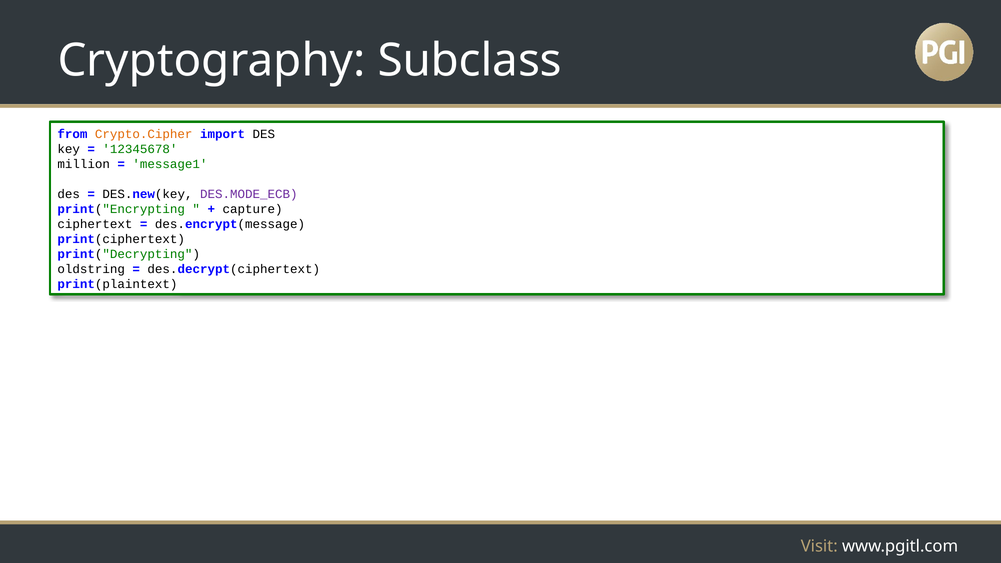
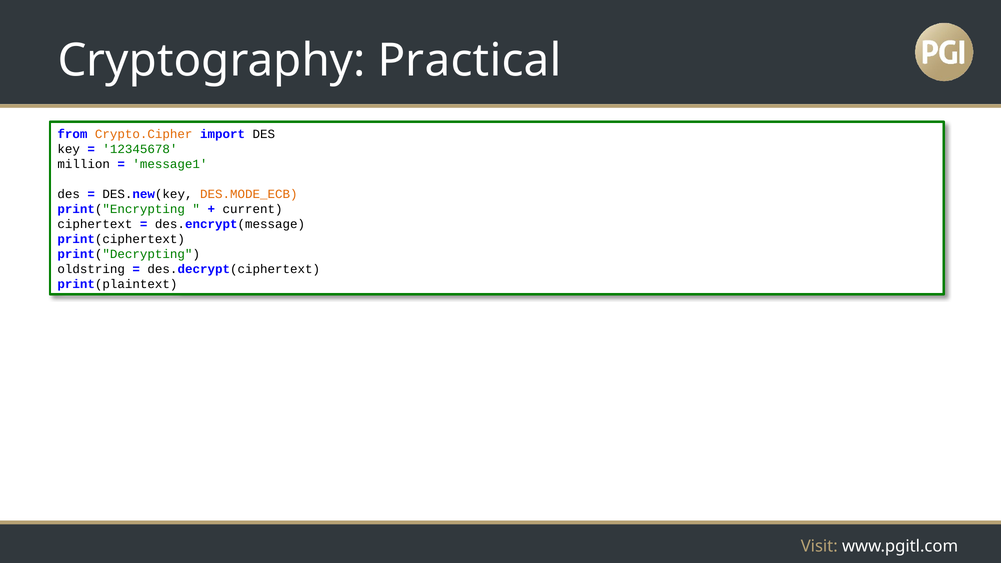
Subclass: Subclass -> Practical
DES.MODE_ECB colour: purple -> orange
capture: capture -> current
